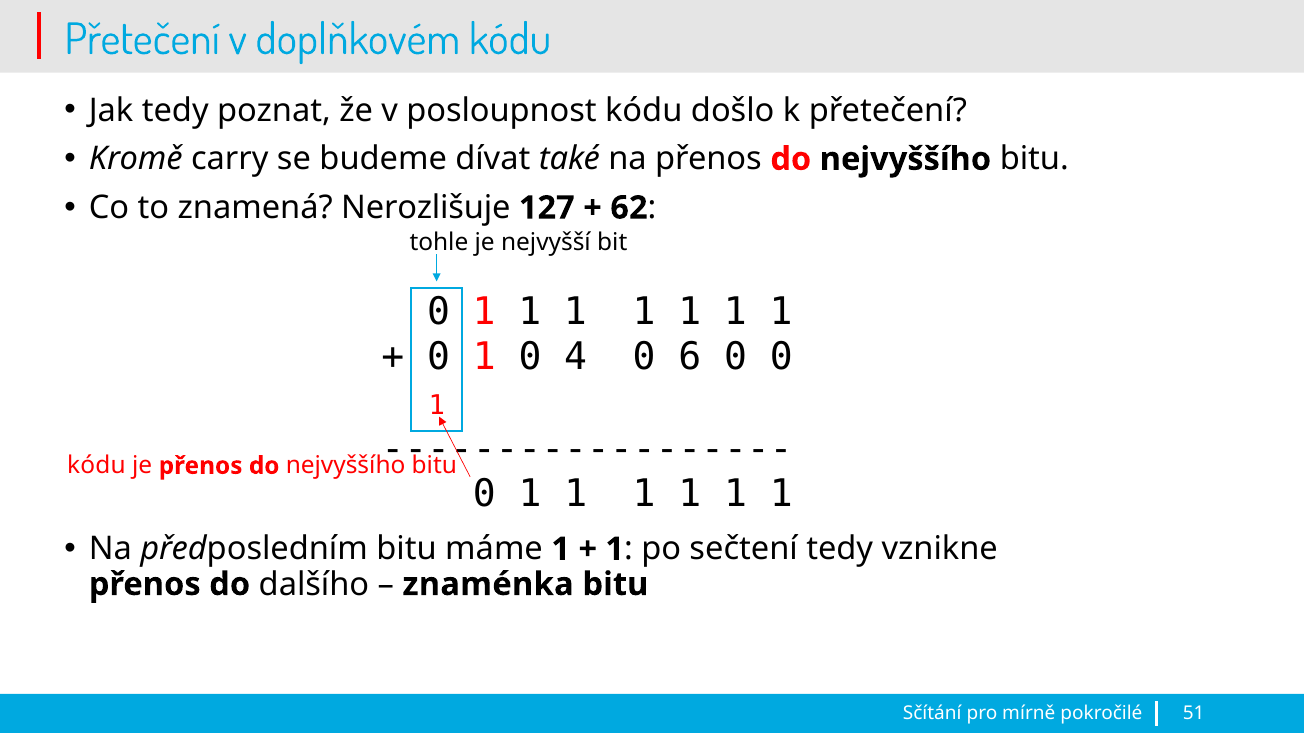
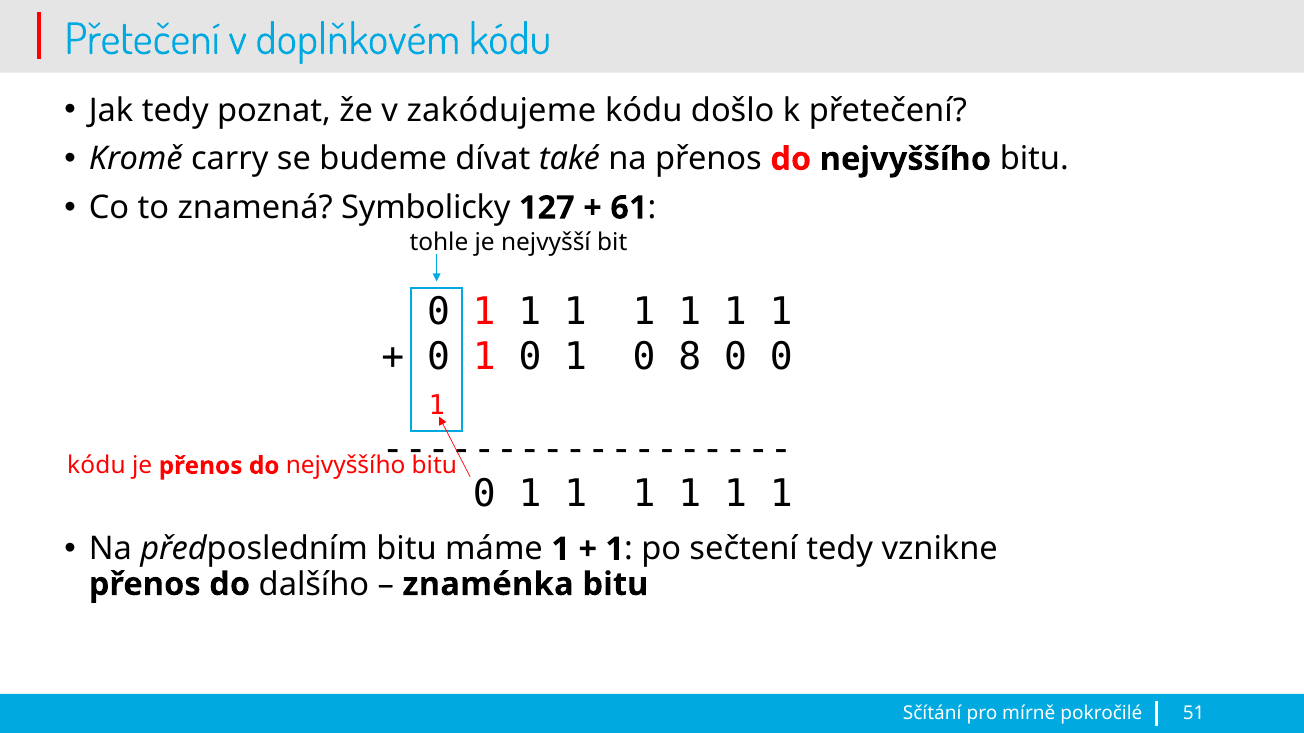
posloupnost: posloupnost -> zakódujeme
Nerozlišuje: Nerozlišuje -> Symbolicky
62: 62 -> 61
1 0 4: 4 -> 1
6: 6 -> 8
